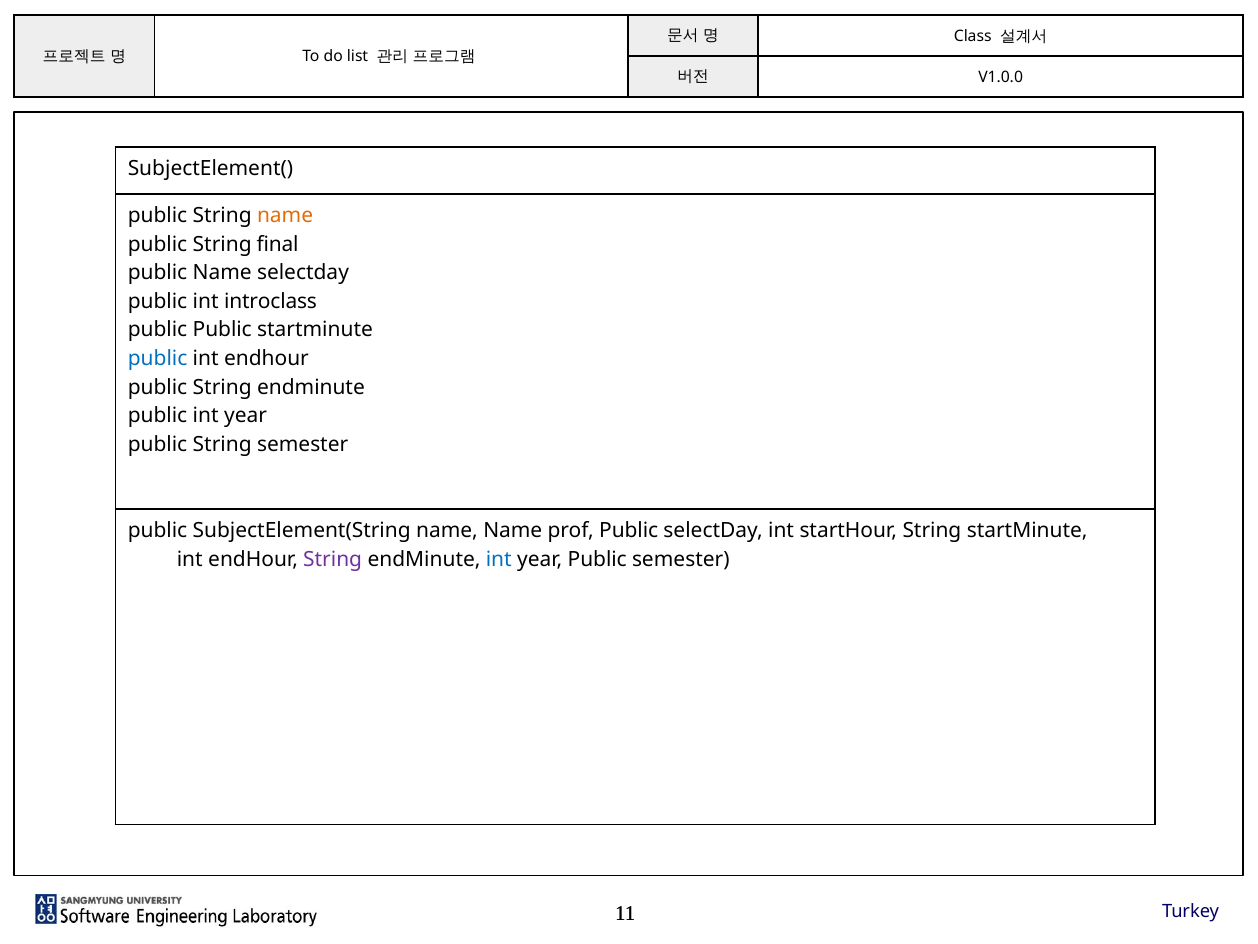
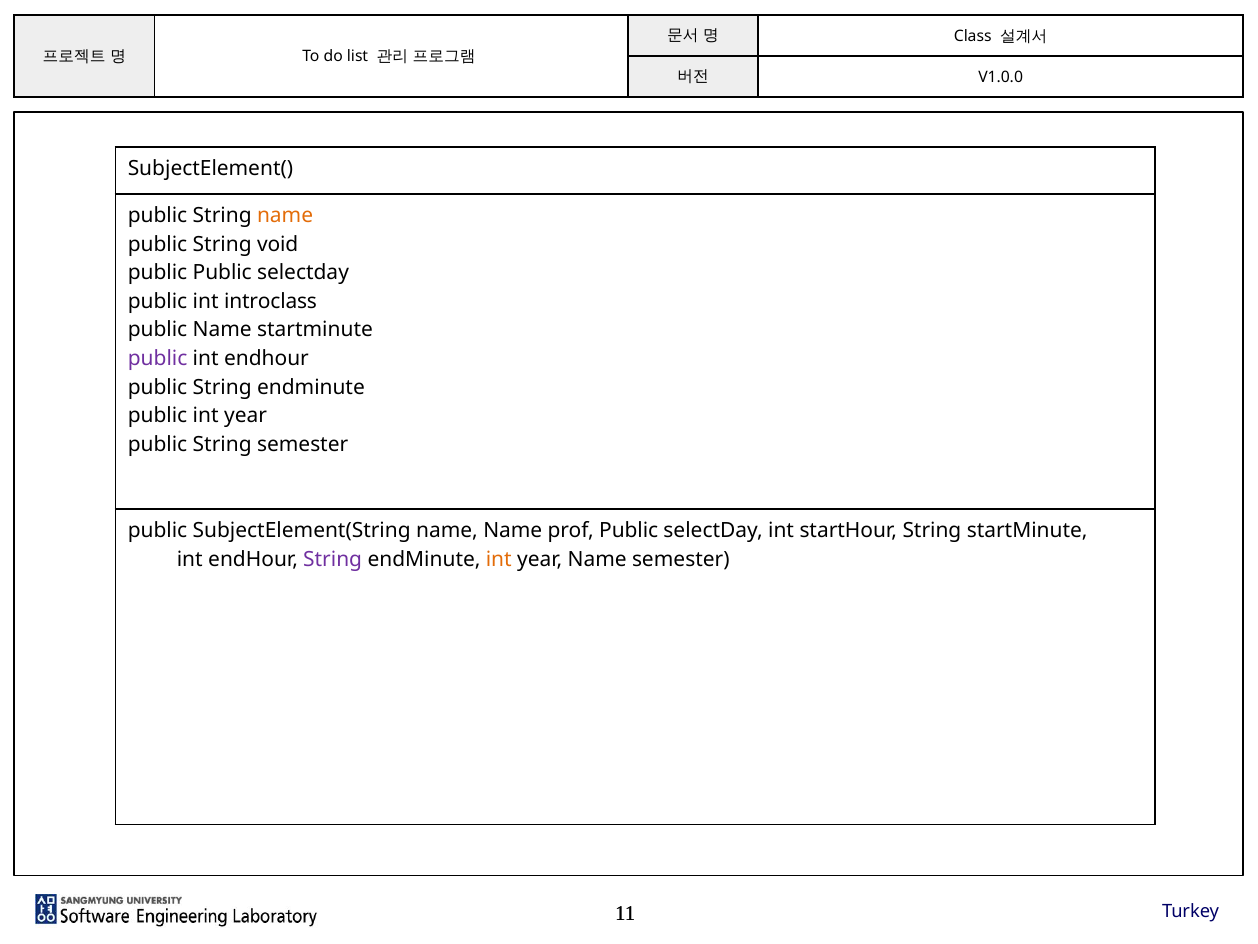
final: final -> void
public Name: Name -> Public
public Public: Public -> Name
public at (158, 358) colour: blue -> purple
int at (499, 559) colour: blue -> orange
Public at (597, 559): Public -> Name
